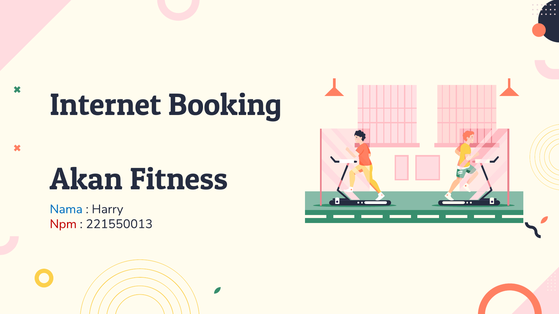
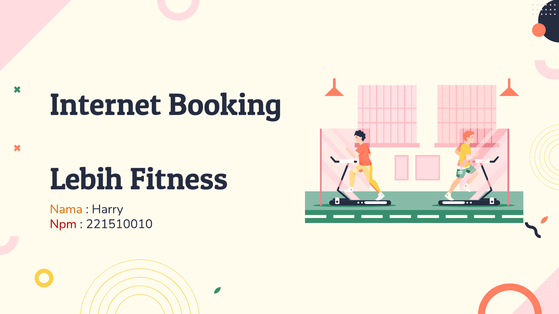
Akan: Akan -> Lebih
Nama colour: blue -> orange
221550013: 221550013 -> 221510010
